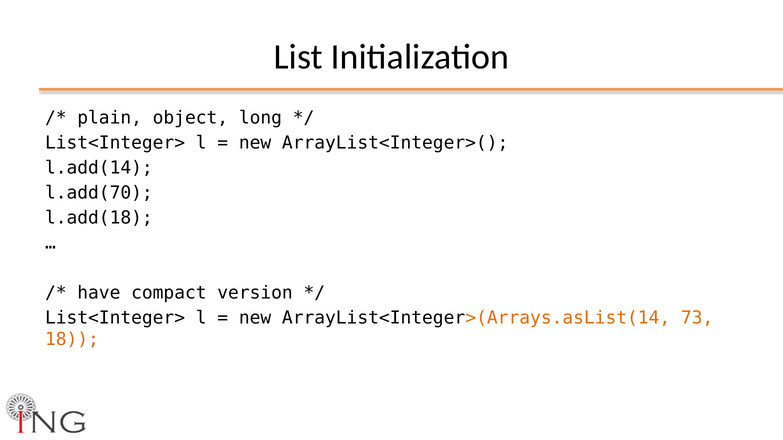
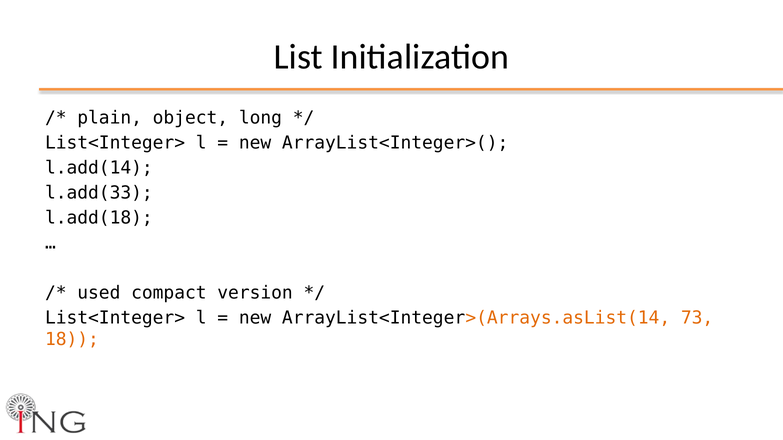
l.add(70: l.add(70 -> l.add(33
have: have -> used
